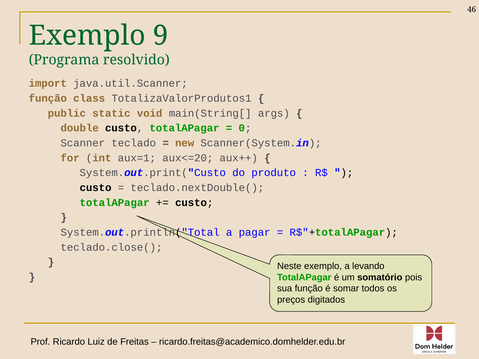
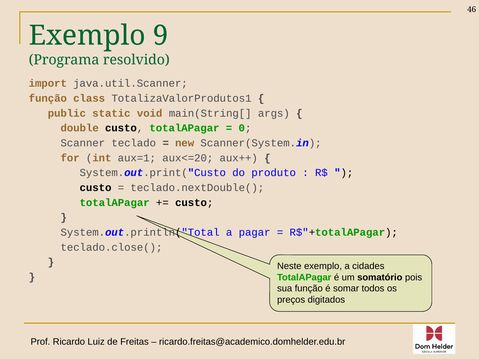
levando: levando -> cidades
